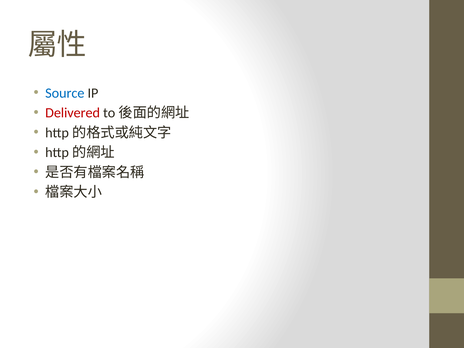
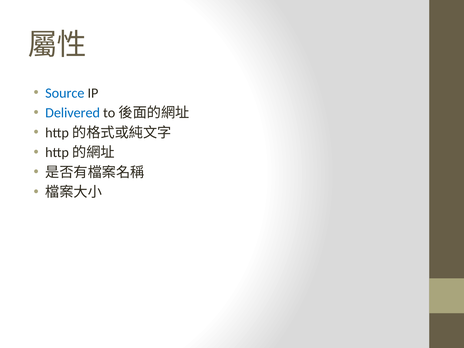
Delivered colour: red -> blue
